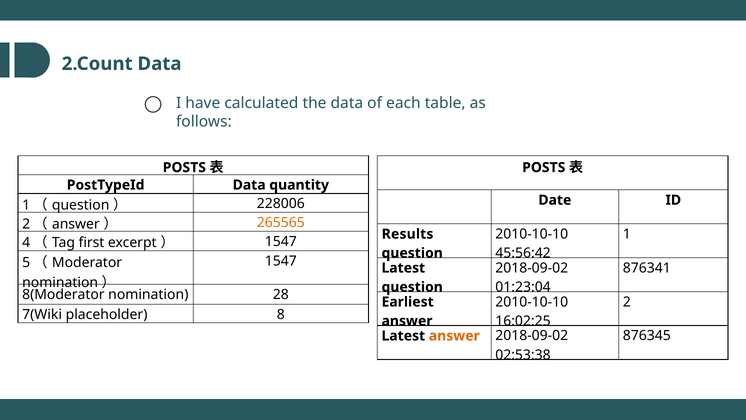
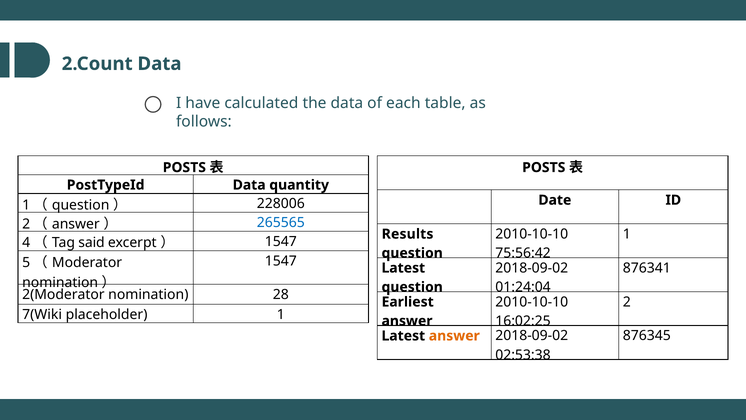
265565 colour: orange -> blue
first: first -> said
45:56:42: 45:56:42 -> 75:56:42
01:23:04: 01:23:04 -> 01:24:04
8(Moderator: 8(Moderator -> 2(Moderator
placeholder 8: 8 -> 1
